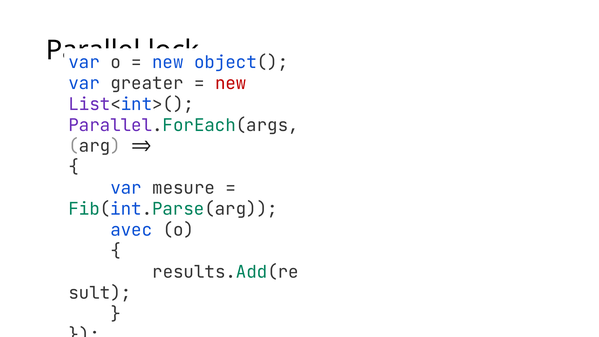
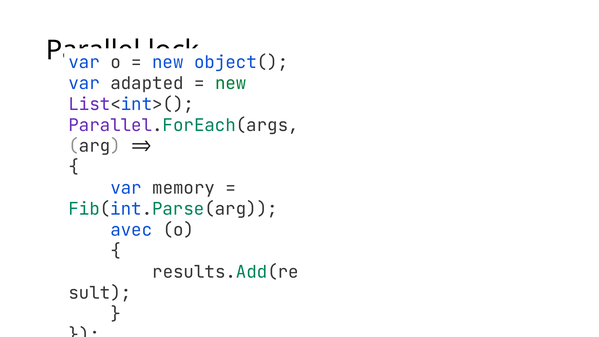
greater: greater -> adapted
new at (231, 83) colour: red -> green
mesure: mesure -> memory
